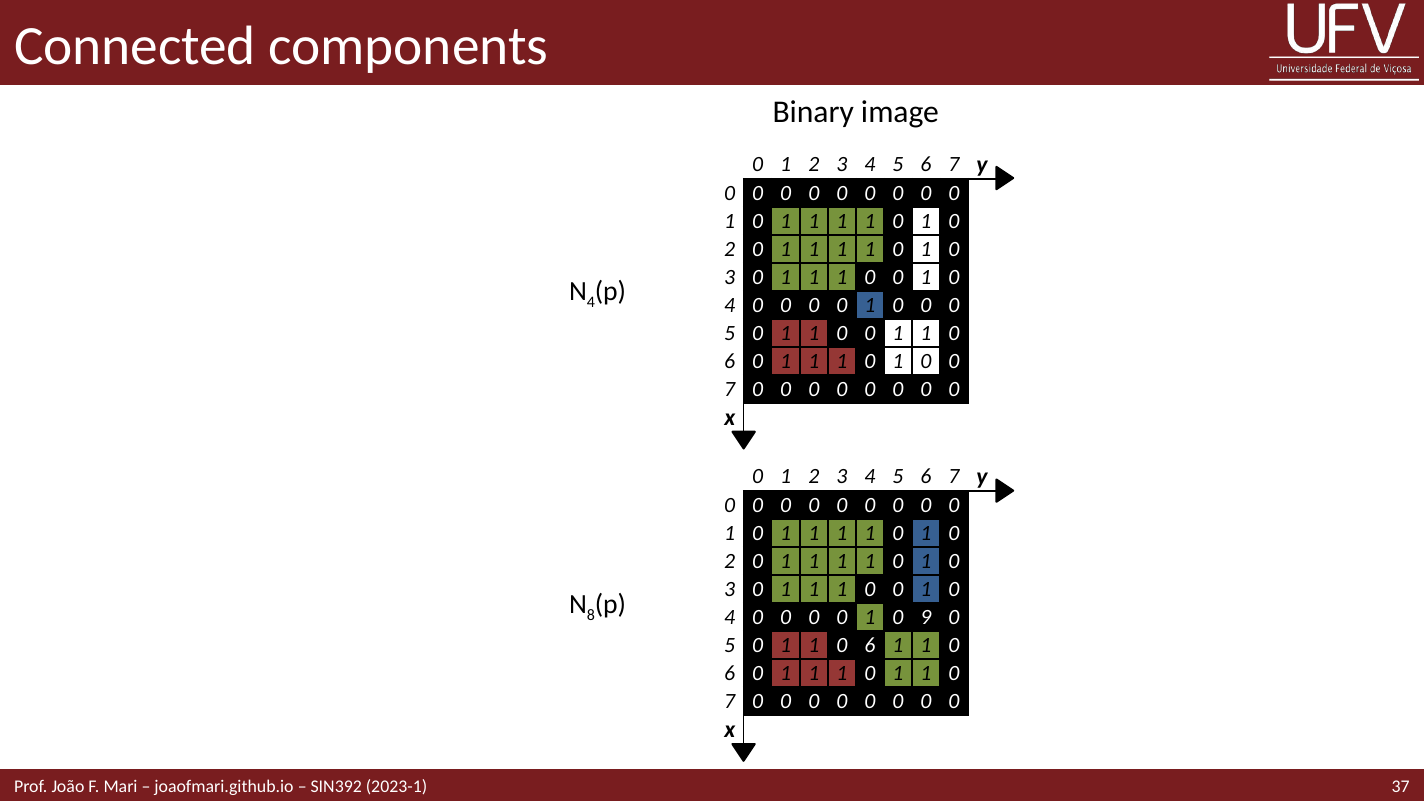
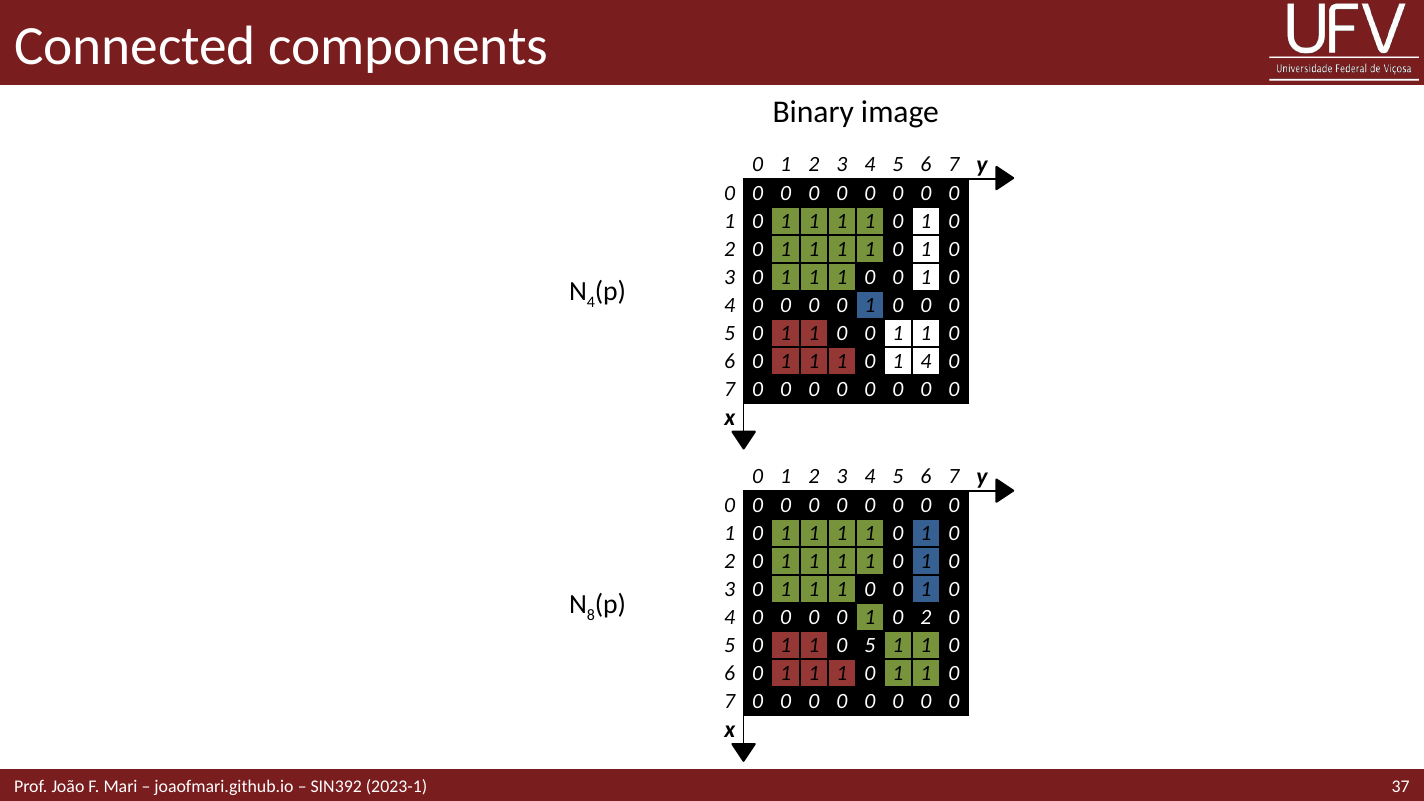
0 at (926, 361): 0 -> 4
9 at (926, 617): 9 -> 2
6 at (870, 645): 6 -> 5
